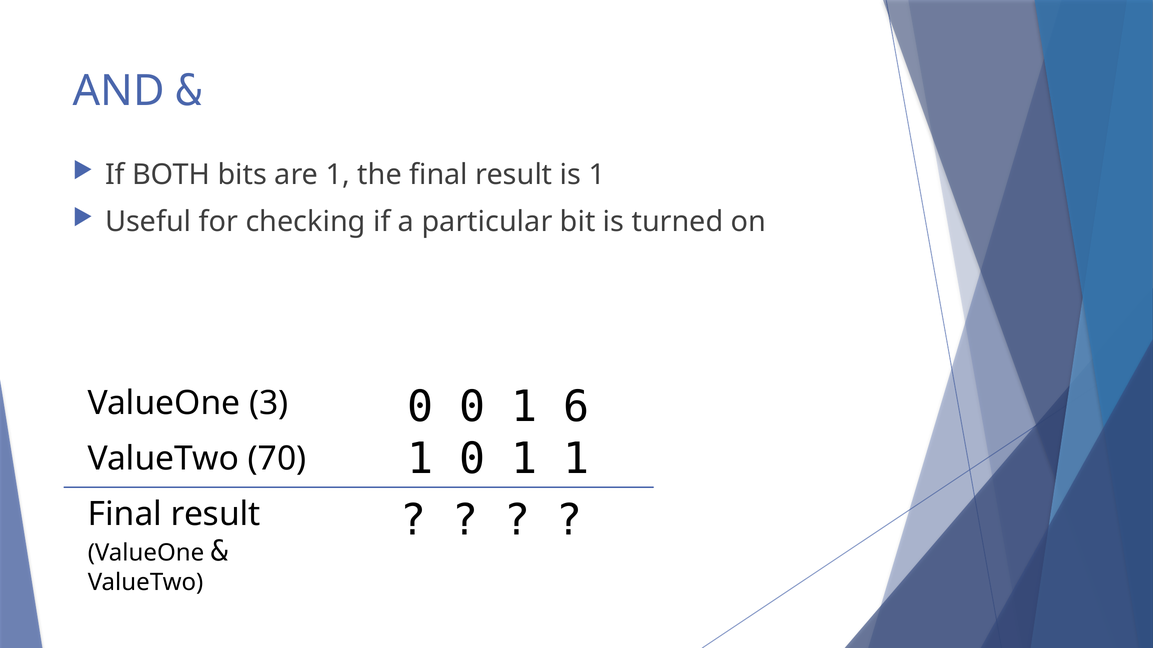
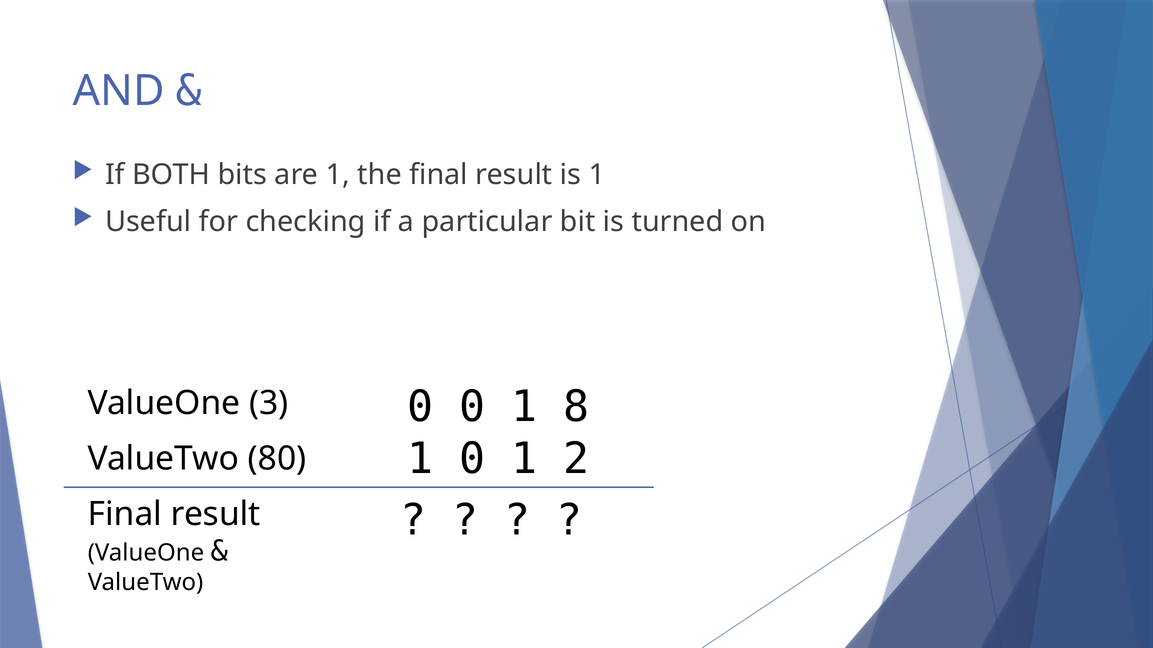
6: 6 -> 8
1 1: 1 -> 2
70: 70 -> 80
